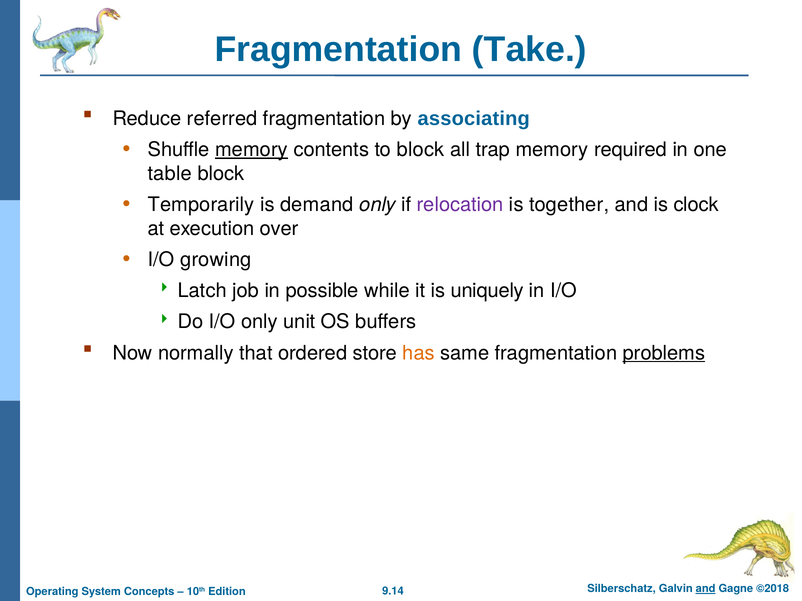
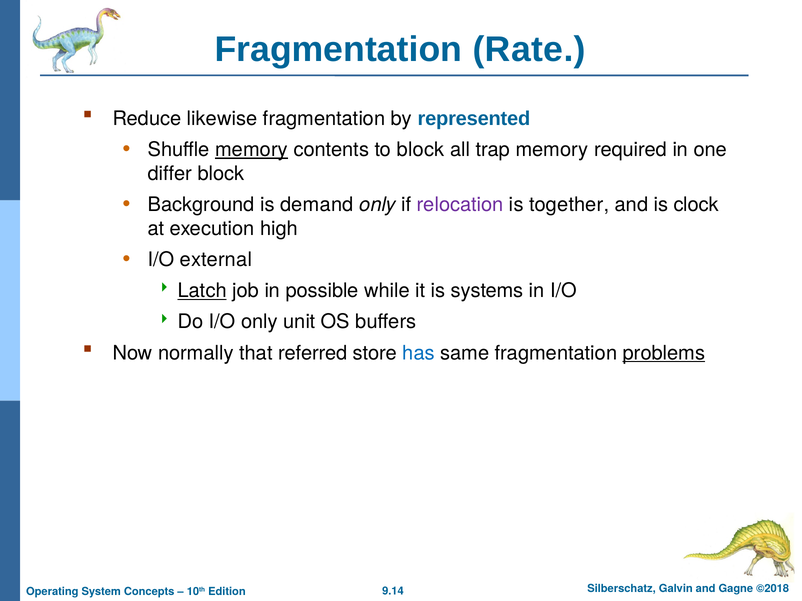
Take: Take -> Rate
referred: referred -> likewise
associating: associating -> represented
table: table -> differ
Temporarily: Temporarily -> Background
over: over -> high
growing: growing -> external
Latch underline: none -> present
uniquely: uniquely -> systems
ordered: ordered -> referred
has colour: orange -> blue
and at (706, 589) underline: present -> none
